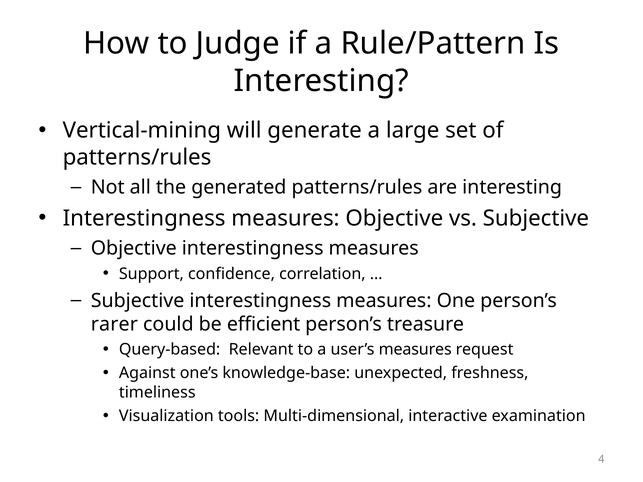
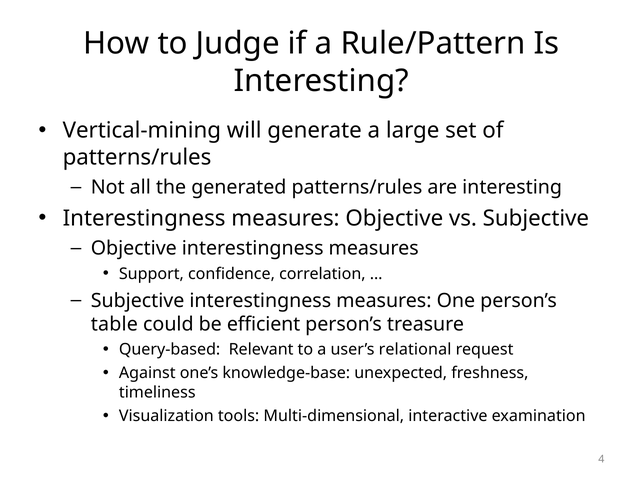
rarer: rarer -> table
user’s measures: measures -> relational
